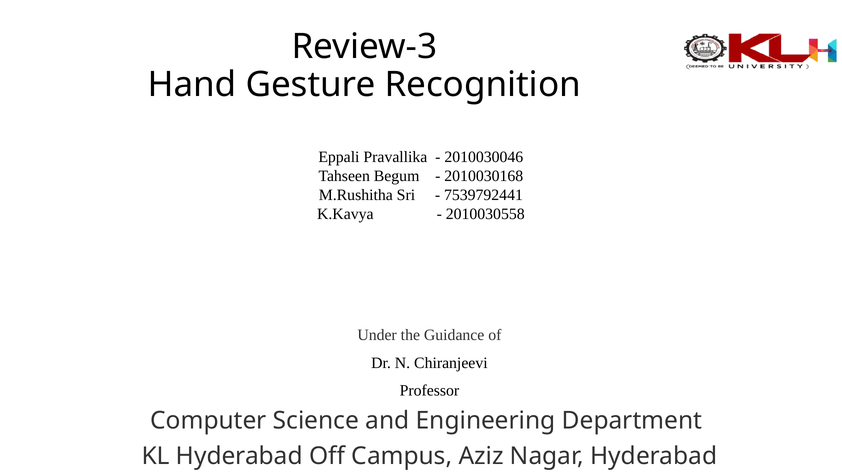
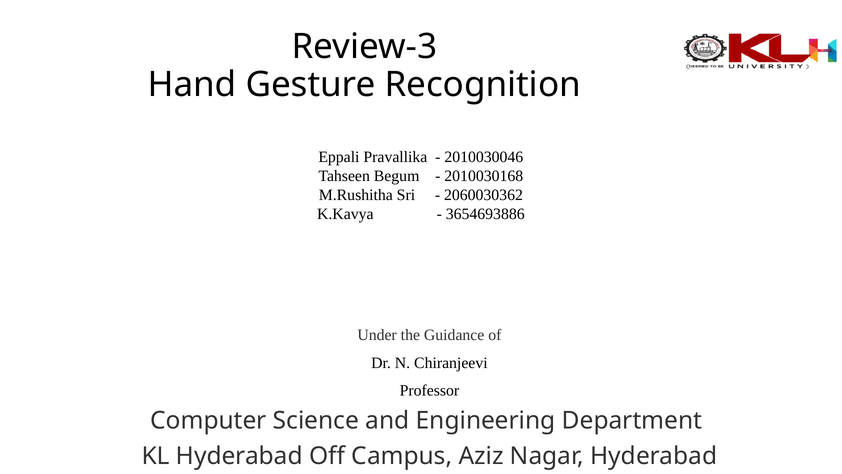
7539792441: 7539792441 -> 2060030362
2010030558: 2010030558 -> 3654693886
